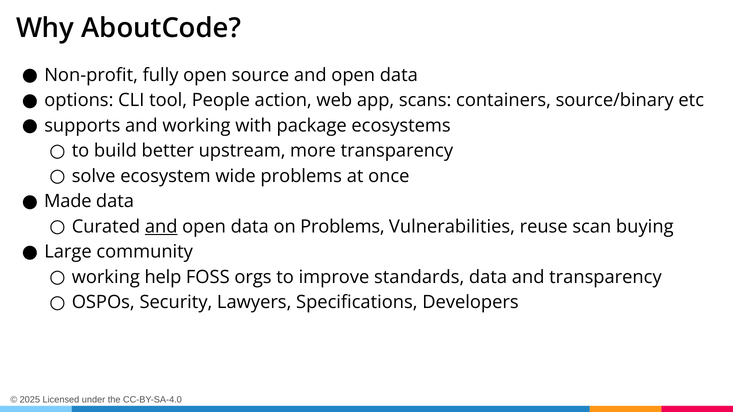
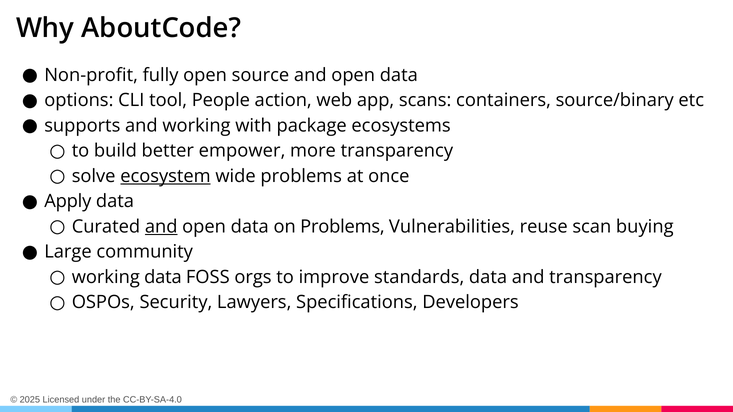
upstream: upstream -> empower
ecosystem underline: none -> present
Made: Made -> Apply
working help: help -> data
